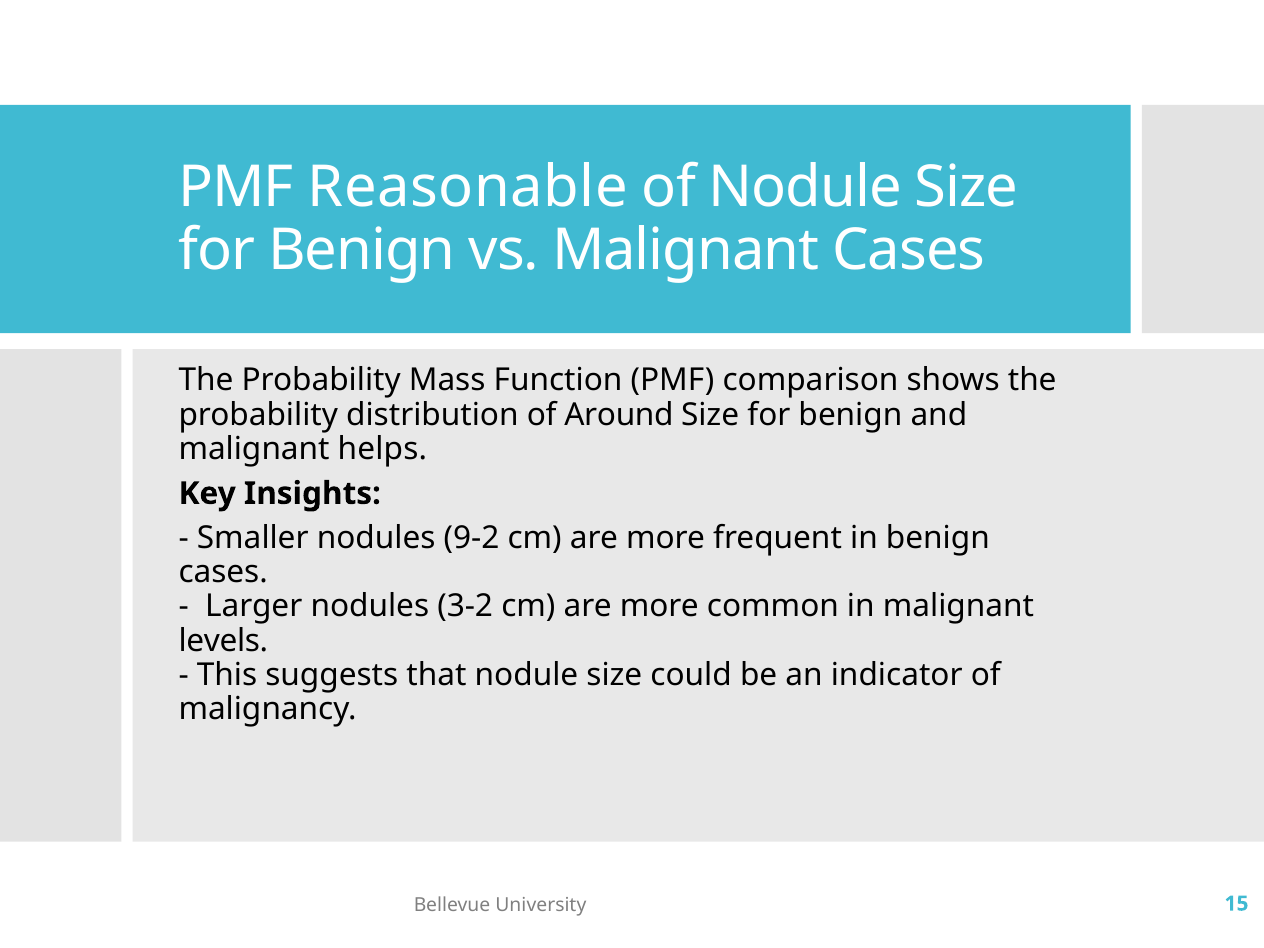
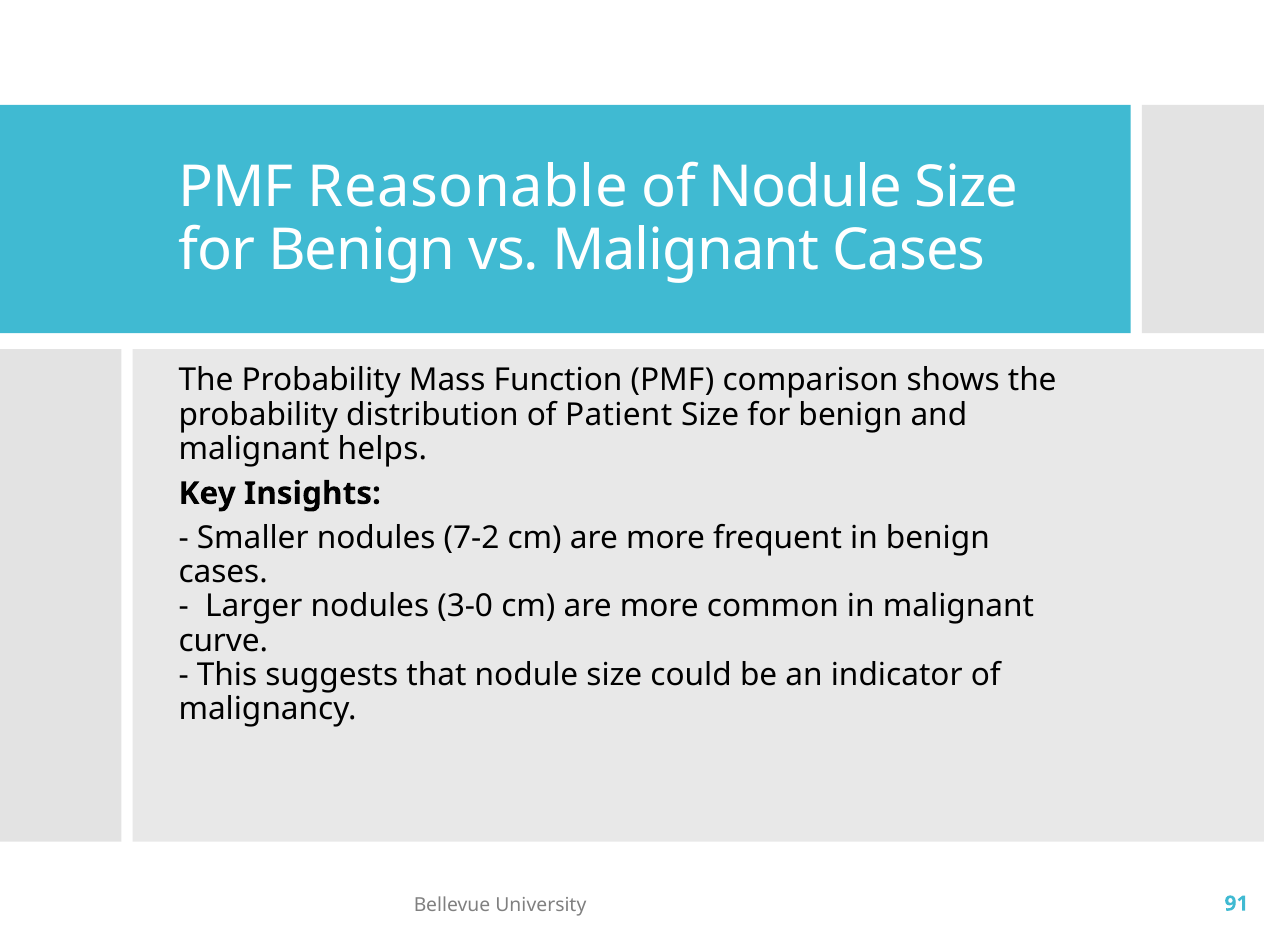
Around: Around -> Patient
9-2: 9-2 -> 7-2
3-2: 3-2 -> 3-0
levels: levels -> curve
15: 15 -> 91
